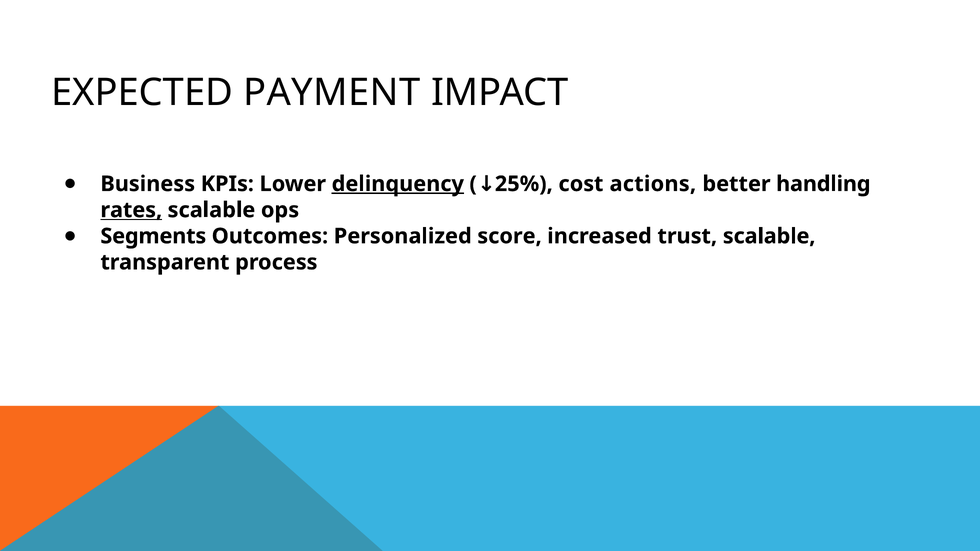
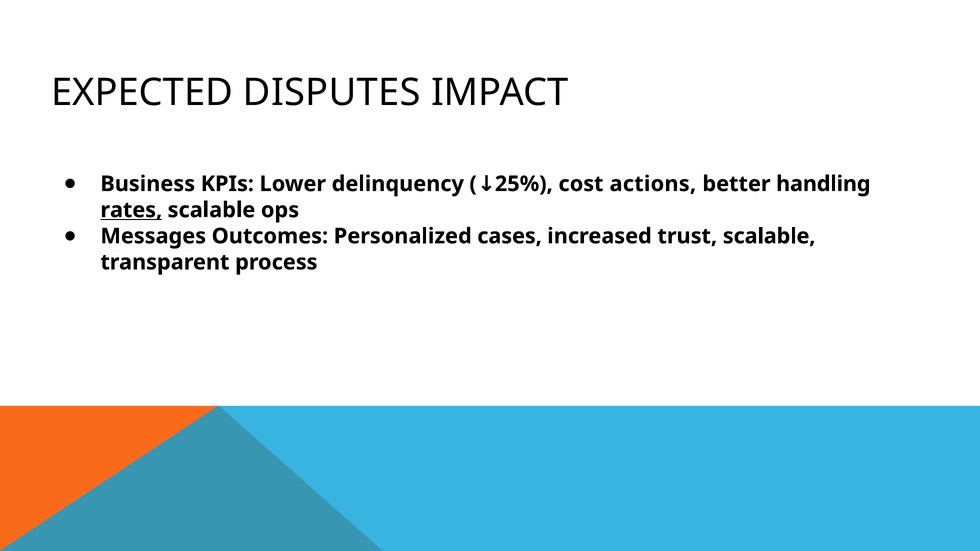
PAYMENT: PAYMENT -> DISPUTES
delinquency underline: present -> none
Segments: Segments -> Messages
score: score -> cases
